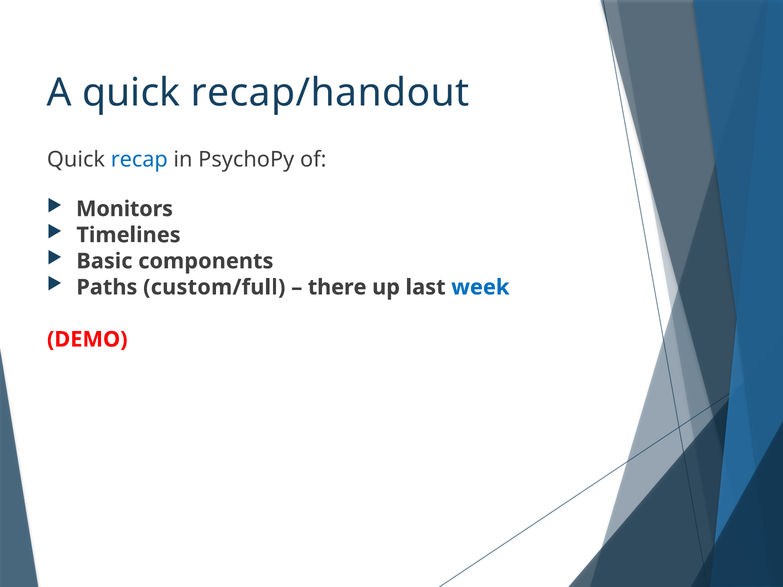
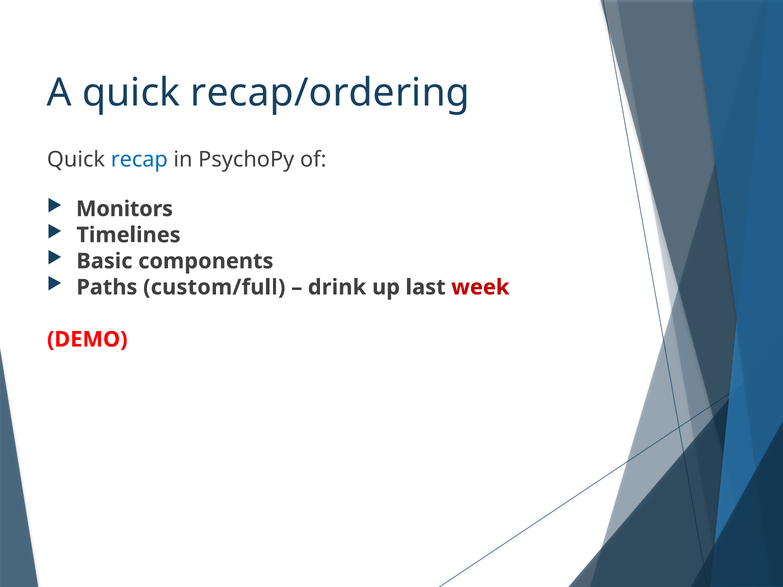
recap/handout: recap/handout -> recap/ordering
there: there -> drink
week colour: blue -> red
